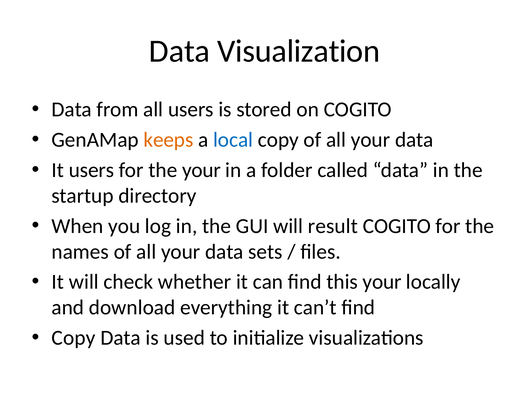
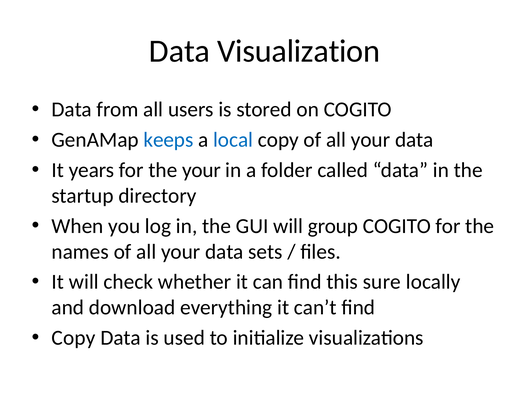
keeps colour: orange -> blue
It users: users -> years
result: result -> group
this your: your -> sure
